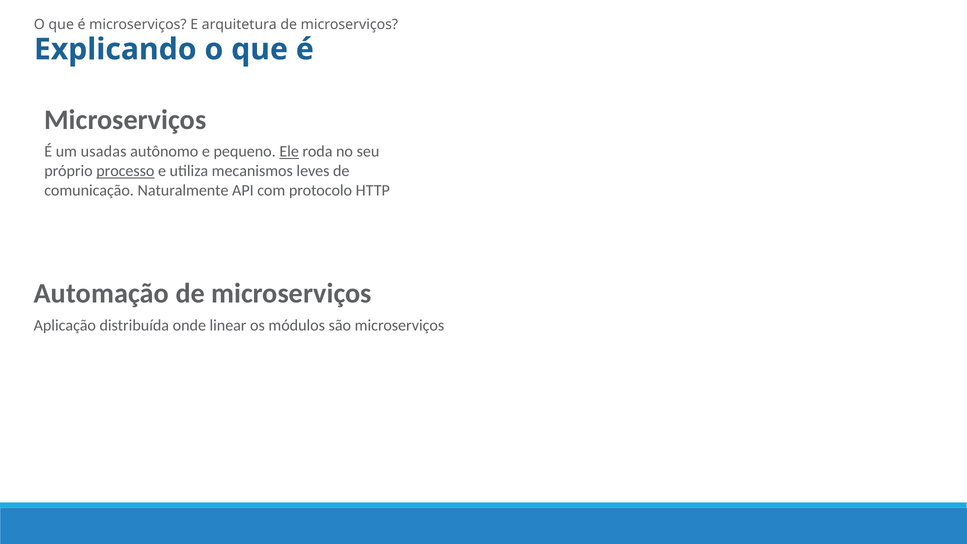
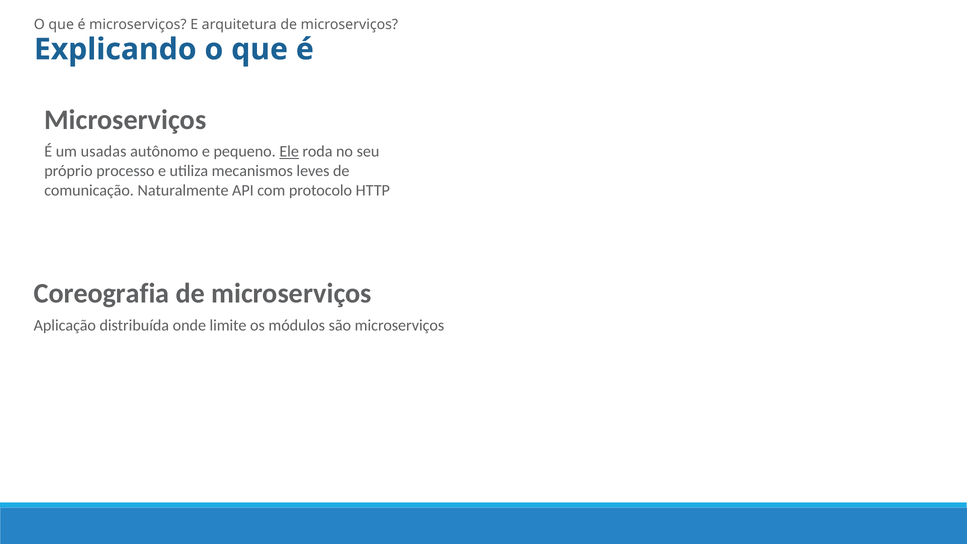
processo underline: present -> none
Automação: Automação -> Coreografia
linear: linear -> limite
